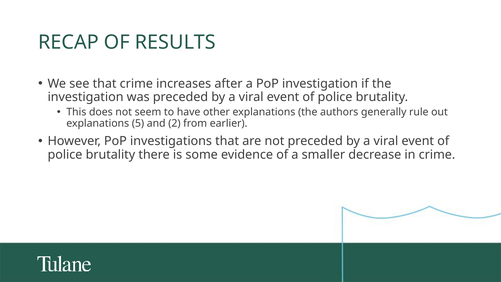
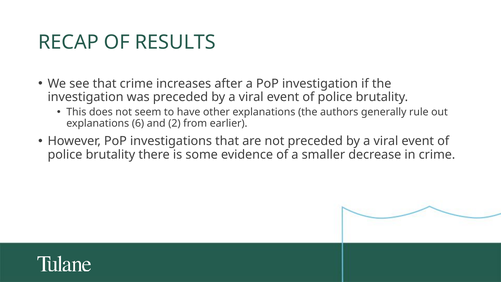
5: 5 -> 6
